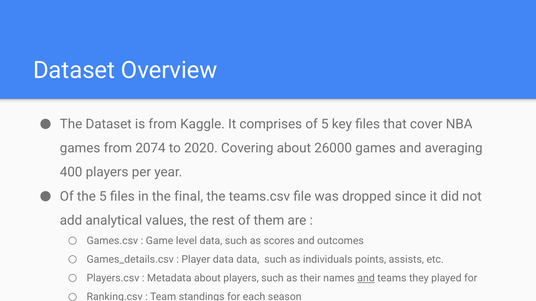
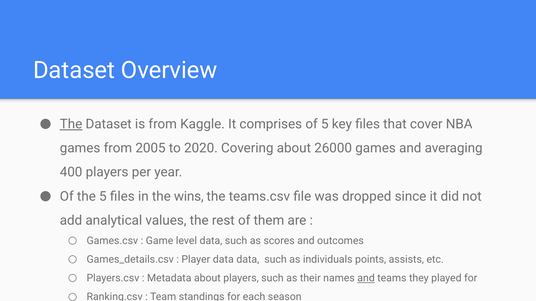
The at (71, 124) underline: none -> present
2074: 2074 -> 2005
final: final -> wins
